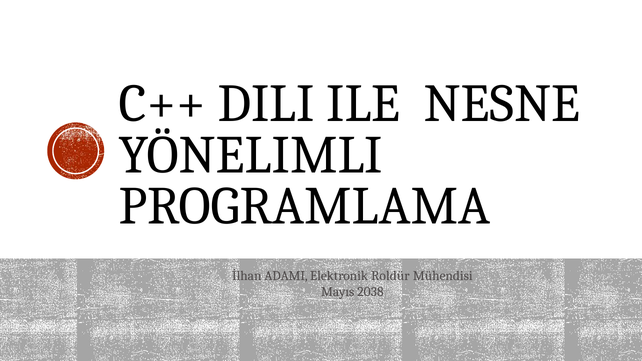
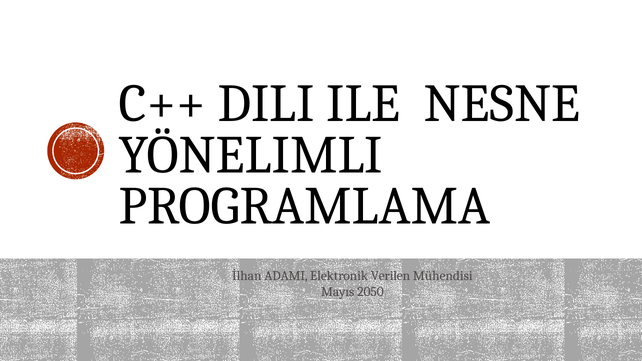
Roldür: Roldür -> Verilen
2038: 2038 -> 2050
